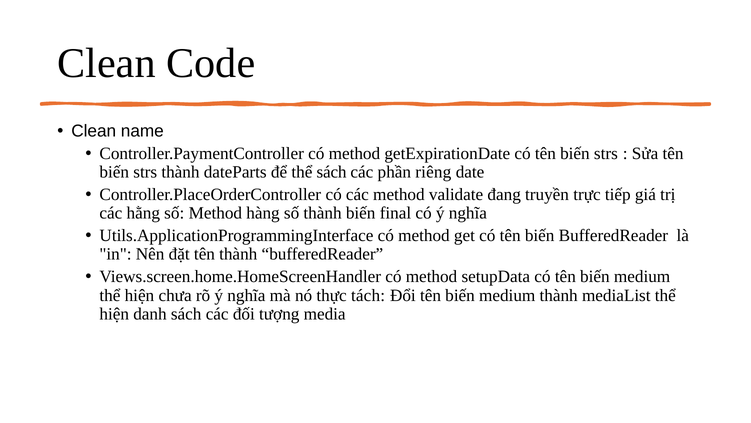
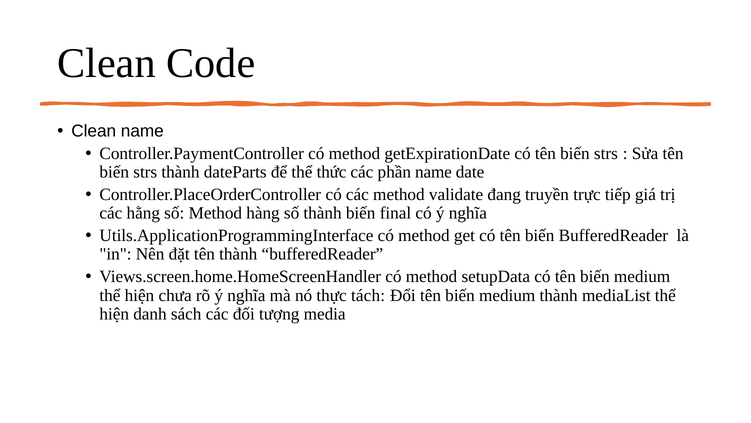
thể sách: sách -> thức
phần riêng: riêng -> name
